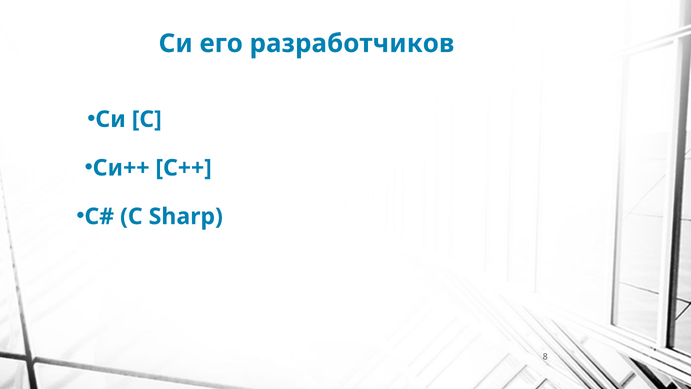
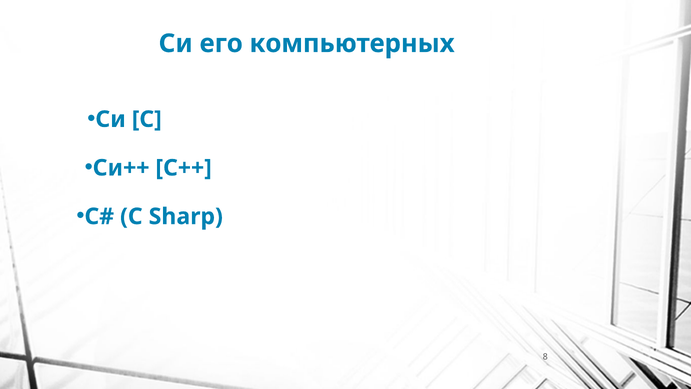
разработчиков: разработчиков -> компьютерных
